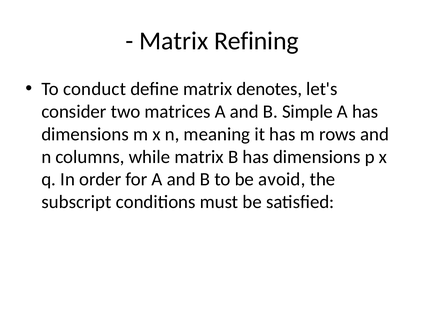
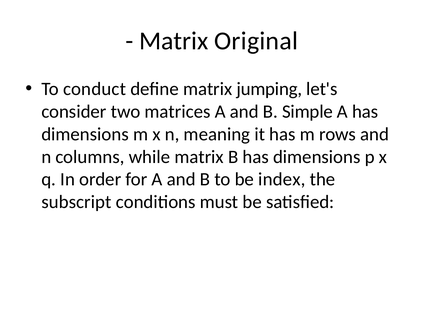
Refining: Refining -> Original
denotes: denotes -> jumping
avoid: avoid -> index
